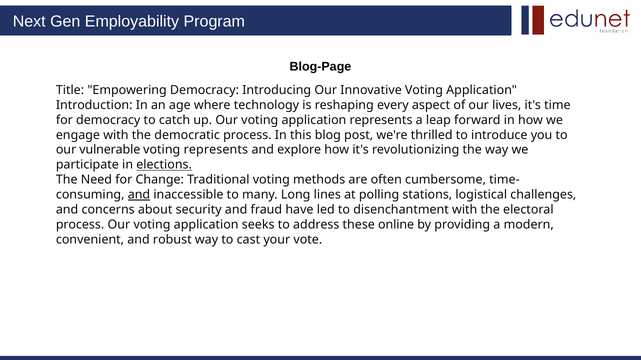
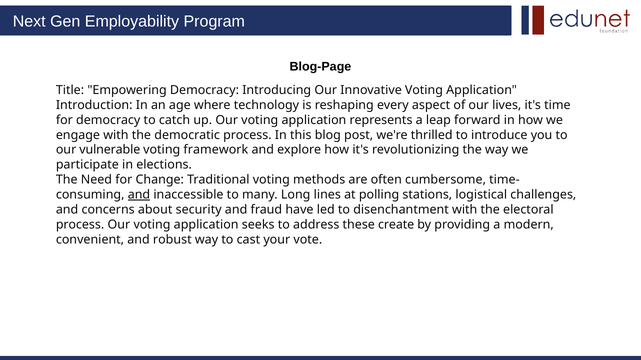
voting represents: represents -> framework
elections underline: present -> none
online: online -> create
